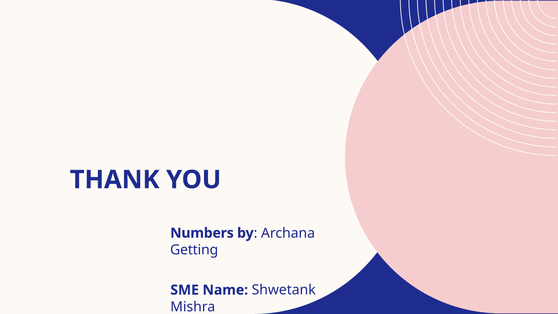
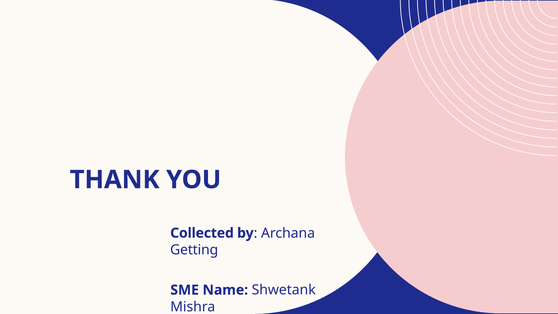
Numbers: Numbers -> Collected
